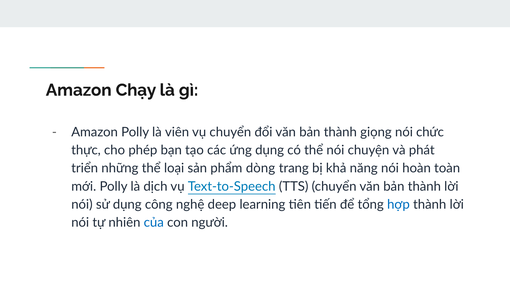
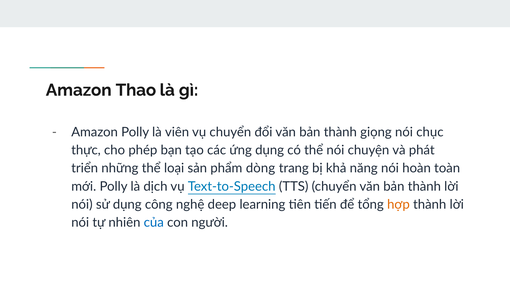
Chạy: Chạy -> Thao
chức: chức -> chục
hợp colour: blue -> orange
